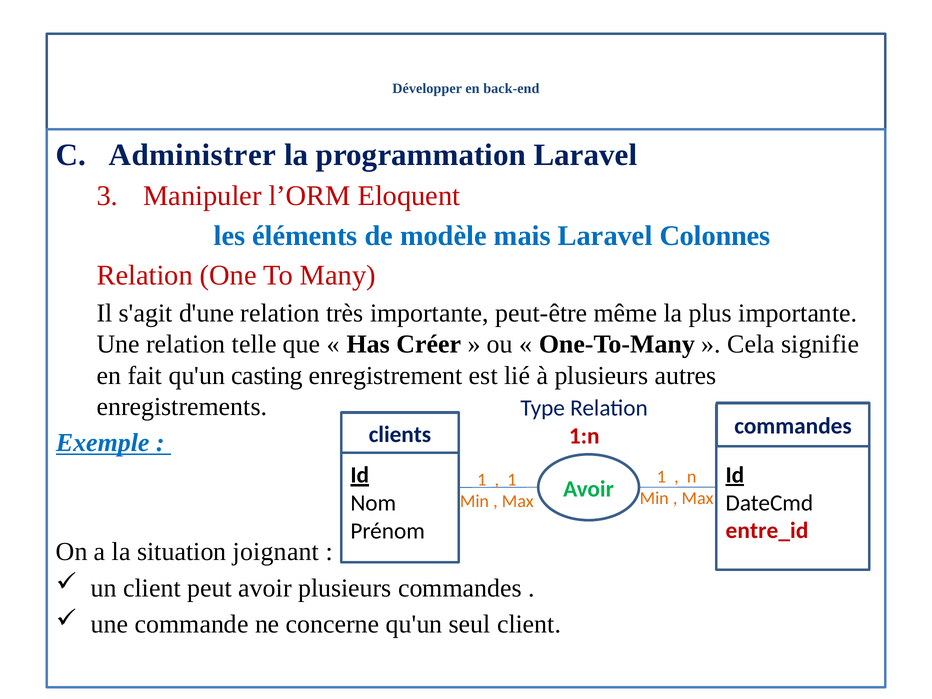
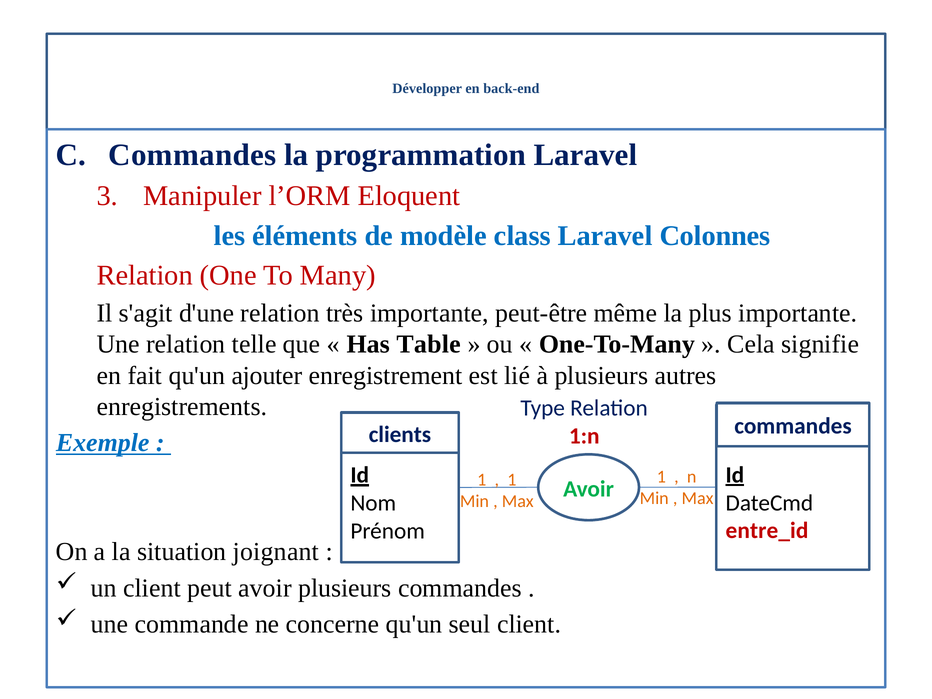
Administrer at (192, 155): Administrer -> Commandes
mais: mais -> class
Créer: Créer -> Table
casting: casting -> ajouter
